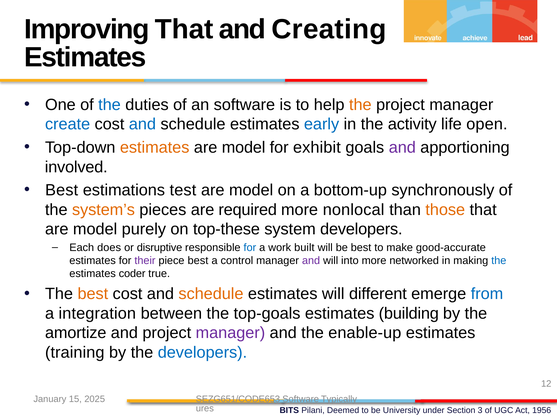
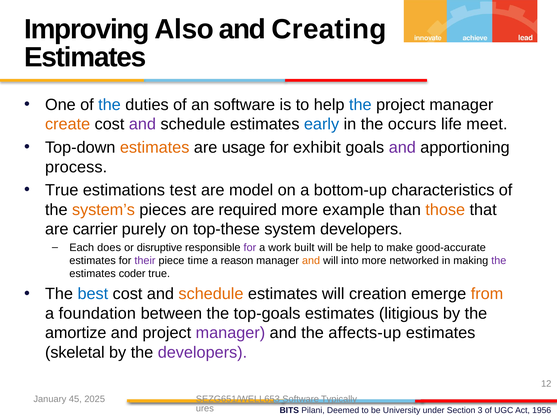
Improving That: That -> Also
the at (360, 105) colour: orange -> blue
create colour: blue -> orange
and at (142, 124) colour: blue -> purple
activity: activity -> occurs
open: open -> meet
model at (244, 147): model -> usage
involved: involved -> process
Best at (62, 190): Best -> True
synchronously: synchronously -> characteristics
nonlocal: nonlocal -> example
model at (95, 229): model -> carrier
for at (250, 247) colour: blue -> purple
be best: best -> help
piece best: best -> time
control: control -> reason
and at (311, 260) colour: purple -> orange
the at (499, 260) colour: blue -> purple
best at (93, 294) colour: orange -> blue
different: different -> creation
from colour: blue -> orange
integration: integration -> foundation
building: building -> litigious
enable-up: enable-up -> affects-up
training: training -> skeletal
developers at (202, 352) colour: blue -> purple
15: 15 -> 45
SEZG651/CODE653: SEZG651/CODE653 -> SEZG651/WELL653
